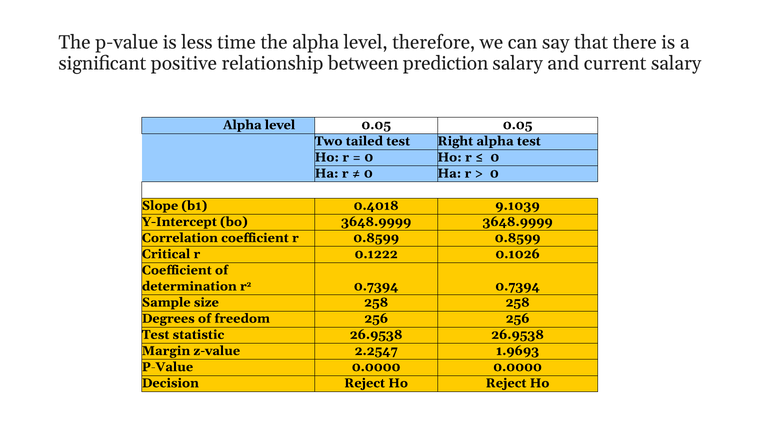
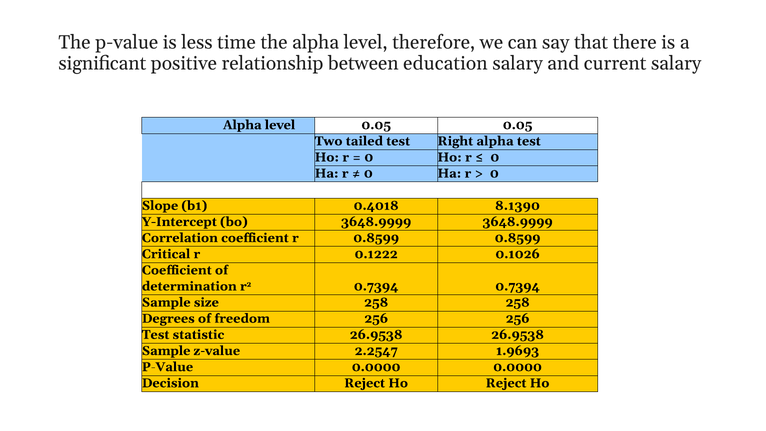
prediction: prediction -> education
9.1039: 9.1039 -> 8.1390
Margin at (166, 351): Margin -> Sample
